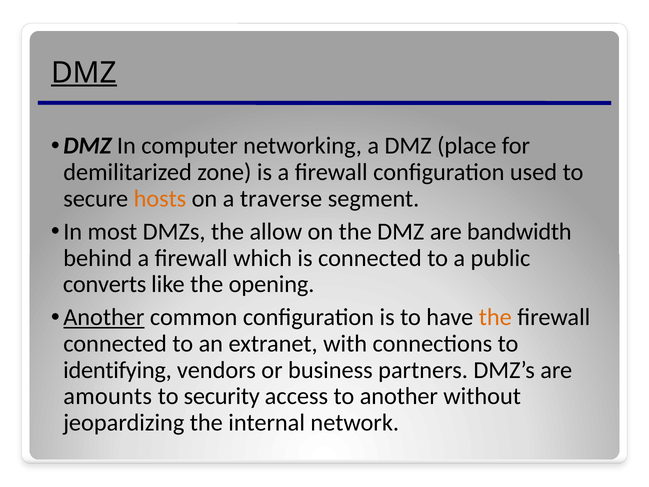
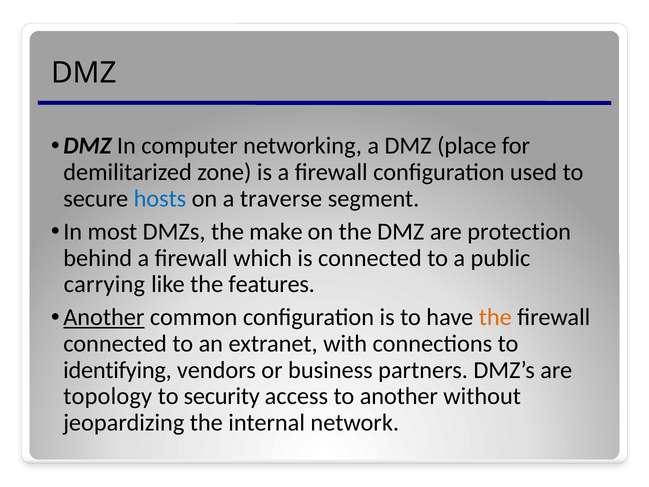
DMZ at (84, 73) underline: present -> none
hosts colour: orange -> blue
allow: allow -> make
bandwidth: bandwidth -> protection
converts: converts -> carrying
opening: opening -> features
amounts: amounts -> topology
